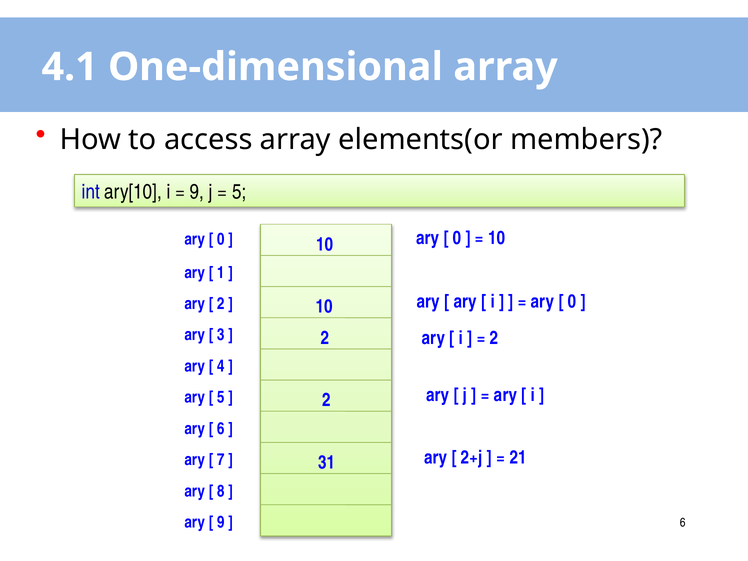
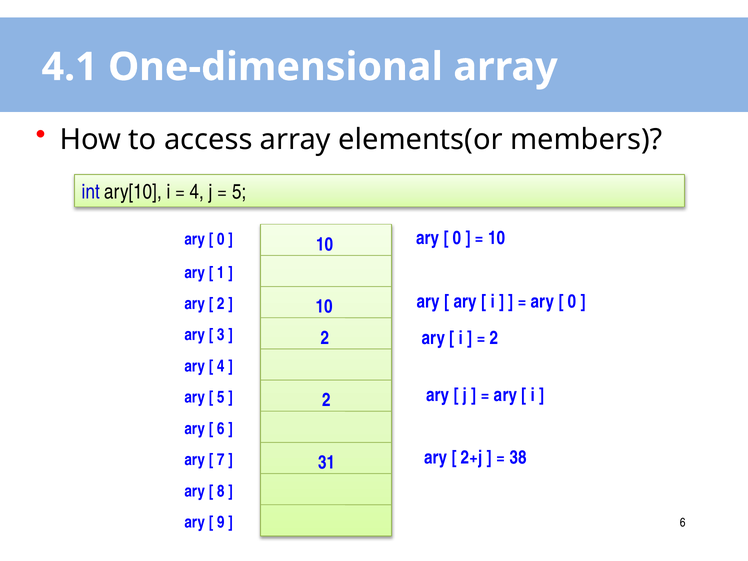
9 at (197, 192): 9 -> 4
21: 21 -> 38
